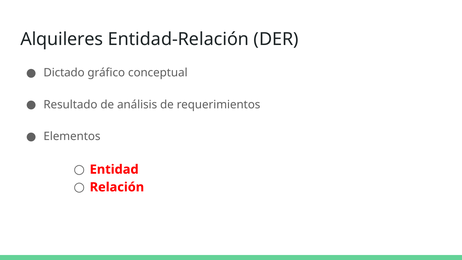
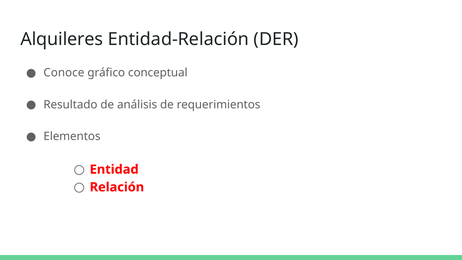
Dictado: Dictado -> Conoce
